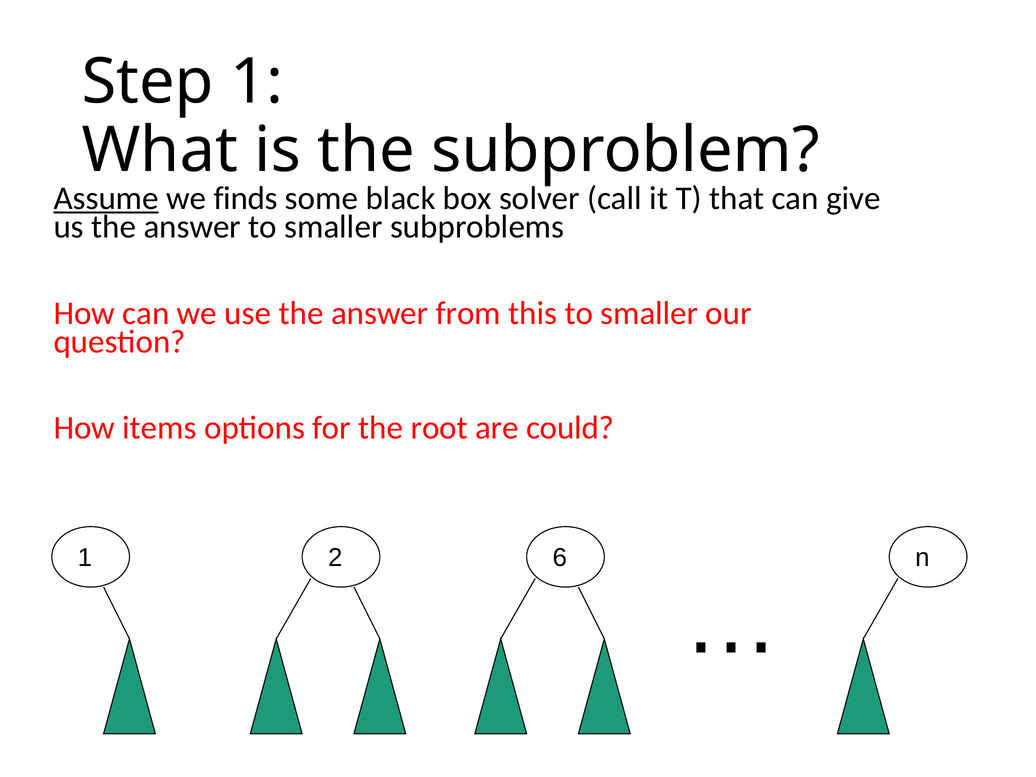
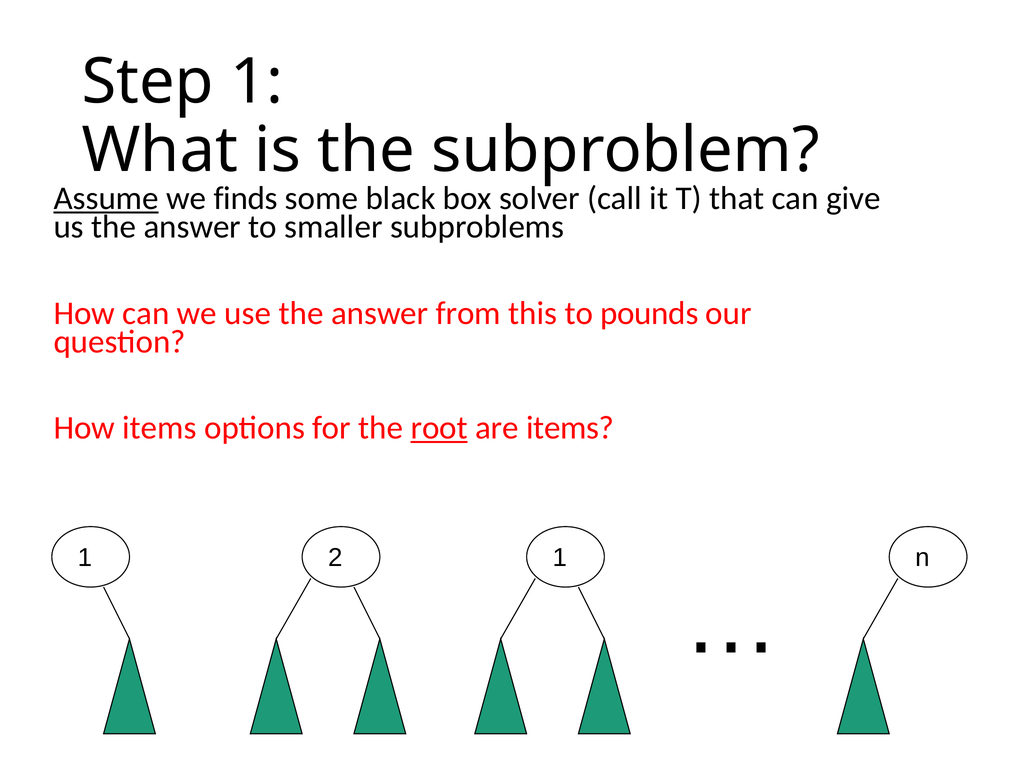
this to smaller: smaller -> pounds
root underline: none -> present
are could: could -> items
2 6: 6 -> 1
